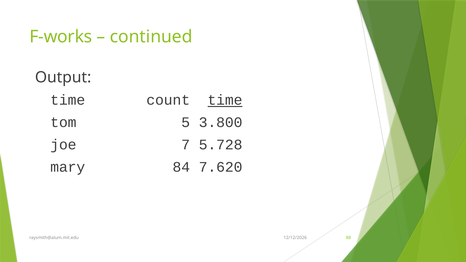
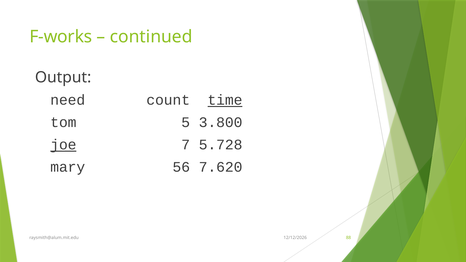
time at (68, 100): time -> need
joe underline: none -> present
84: 84 -> 56
